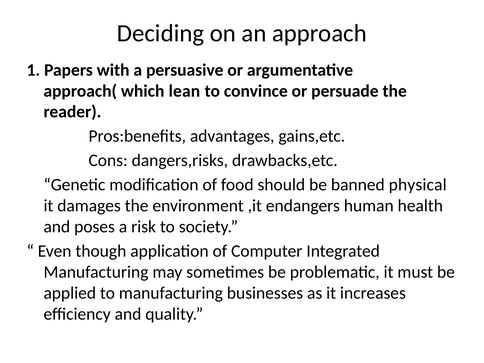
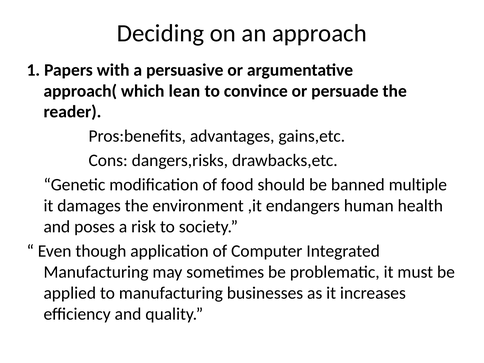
physical: physical -> multiple
